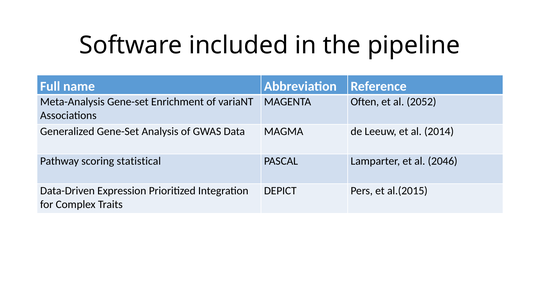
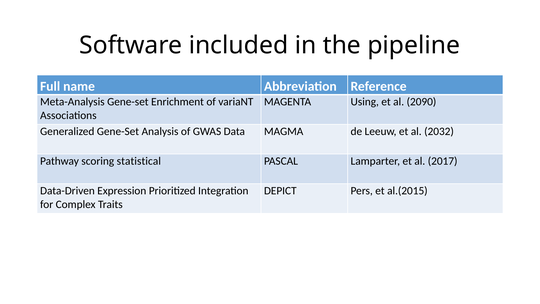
Often: Often -> Using
2052: 2052 -> 2090
2014: 2014 -> 2032
2046: 2046 -> 2017
